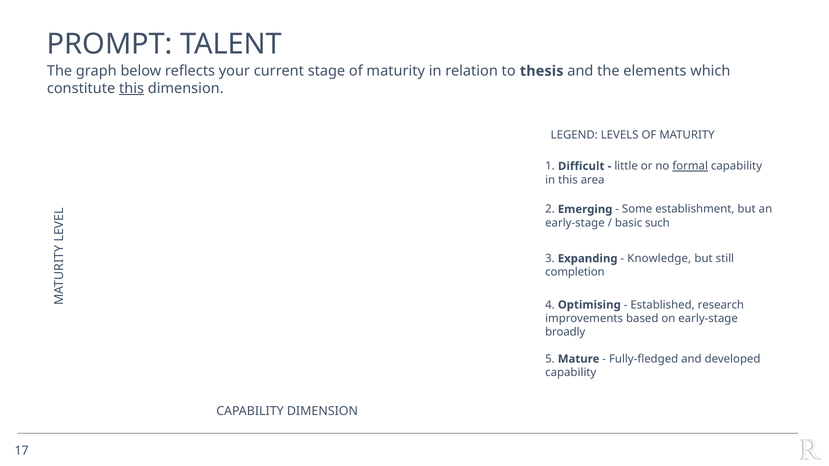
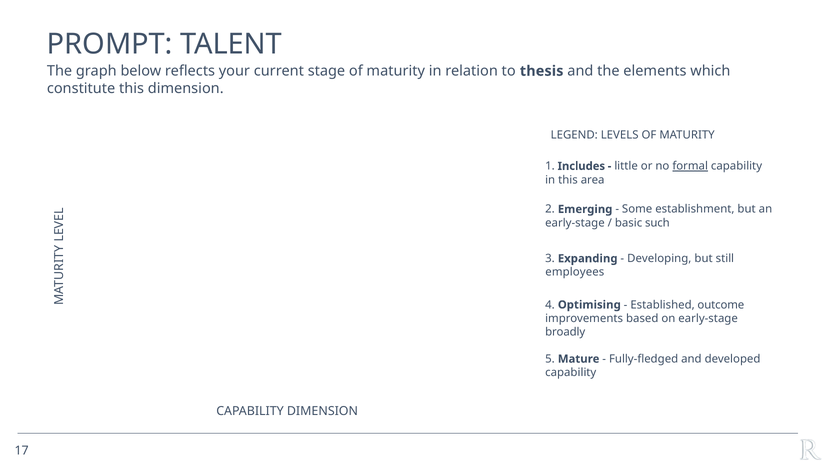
this at (131, 88) underline: present -> none
Difficult: Difficult -> Includes
Knowledge: Knowledge -> Developing
completion: completion -> employees
research: research -> outcome
